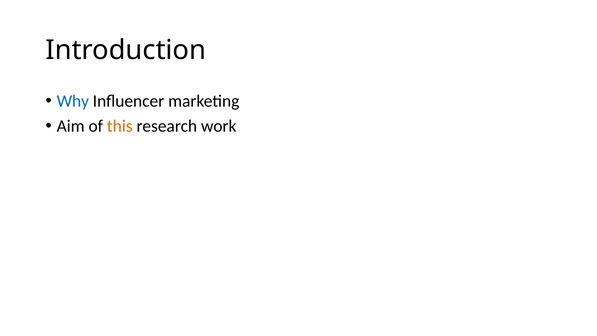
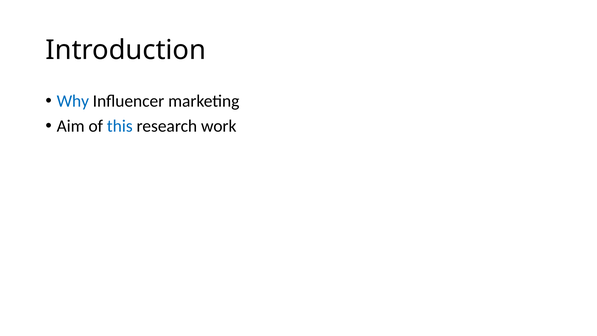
this colour: orange -> blue
